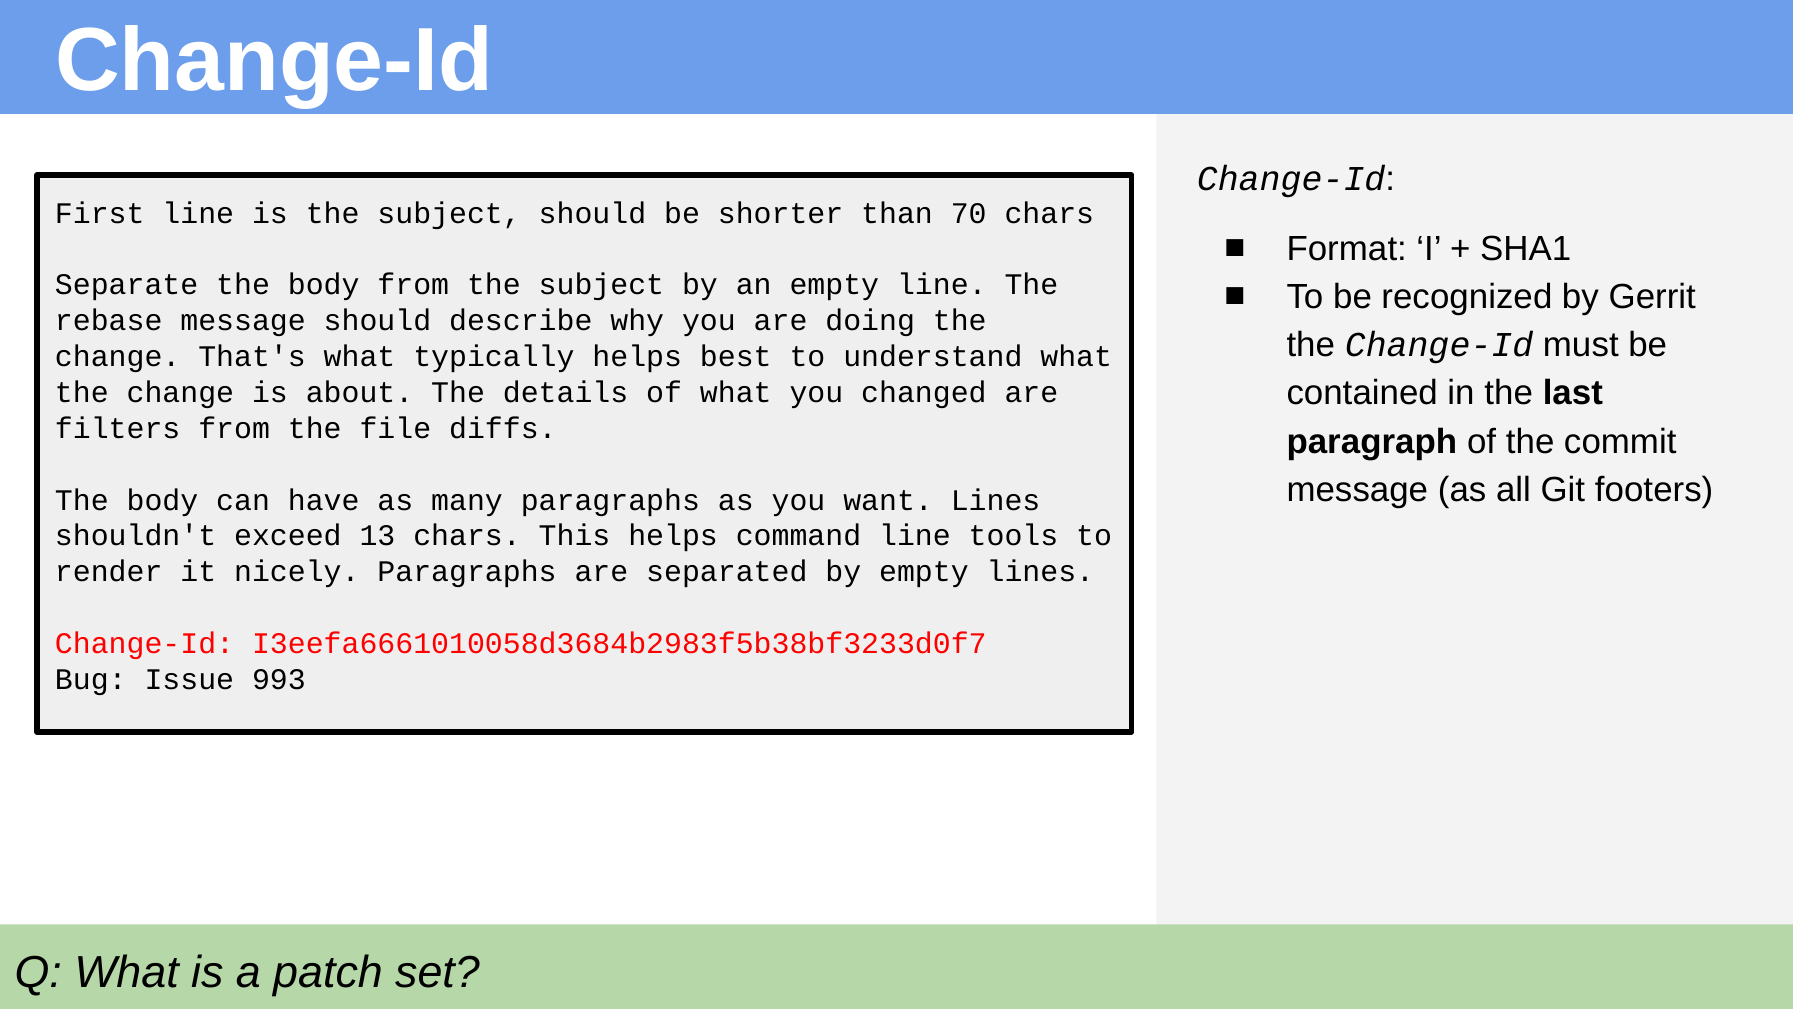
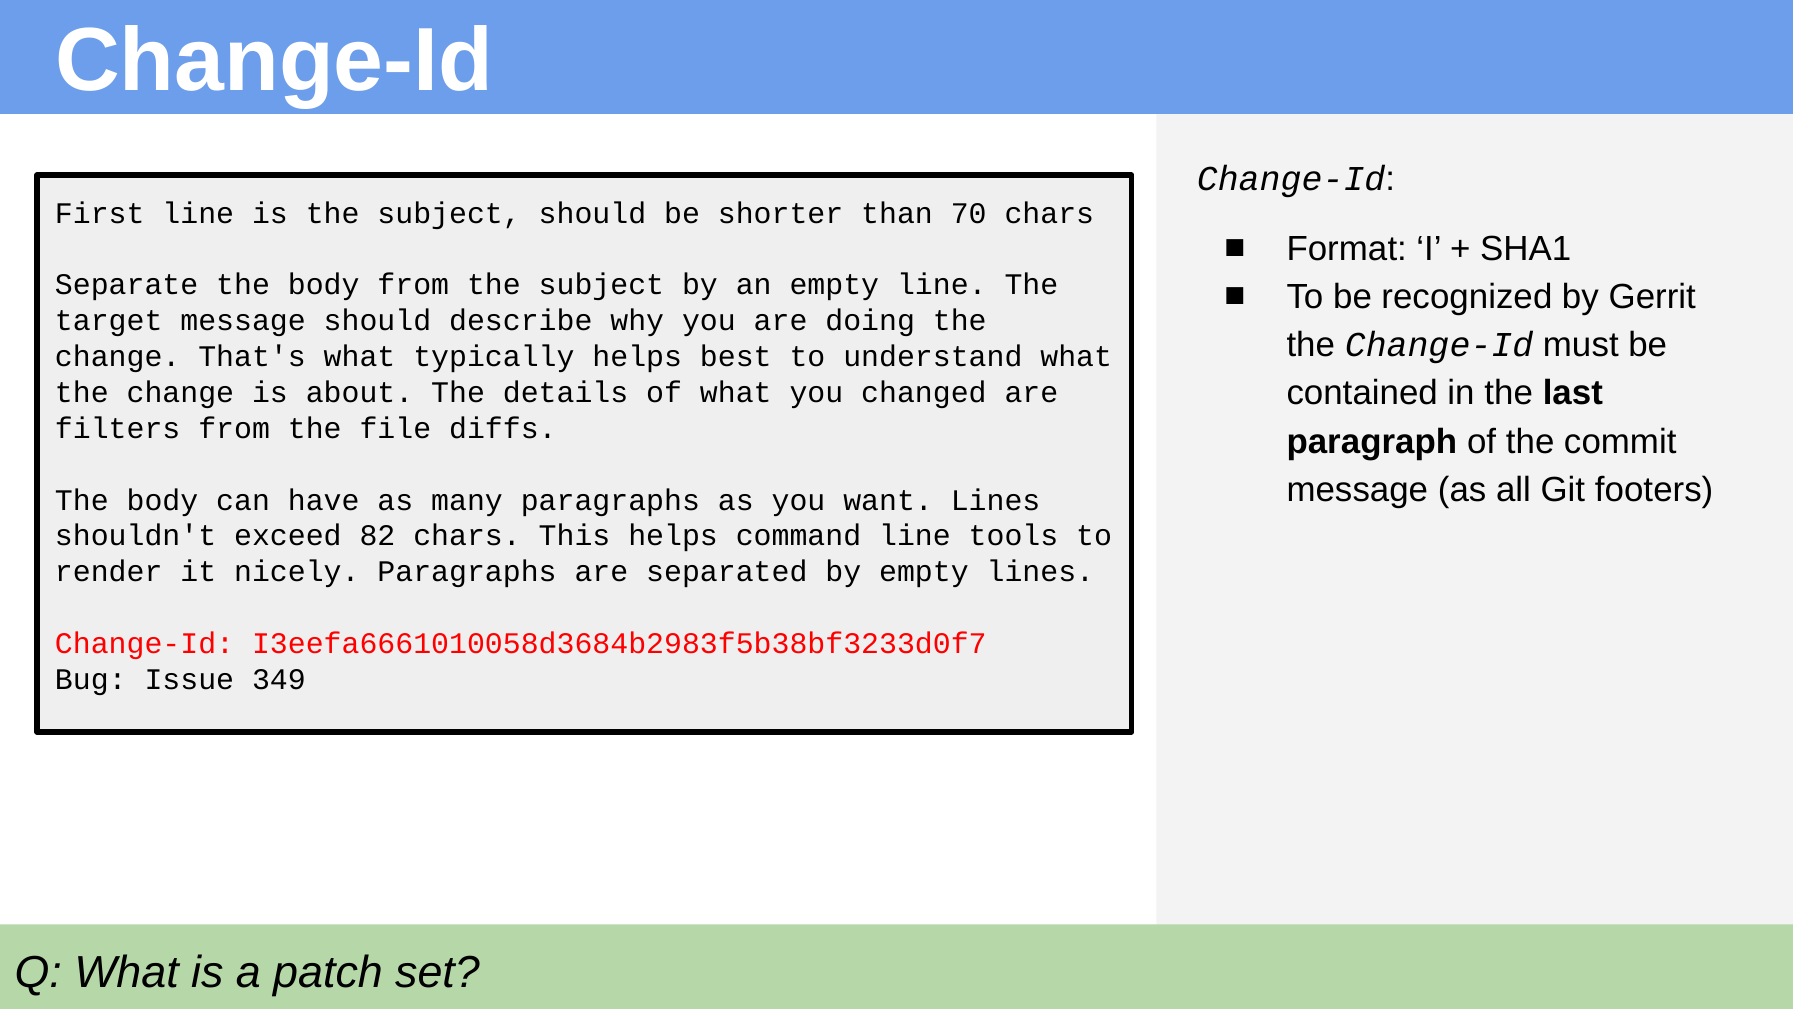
rebase: rebase -> target
13: 13 -> 82
993: 993 -> 349
